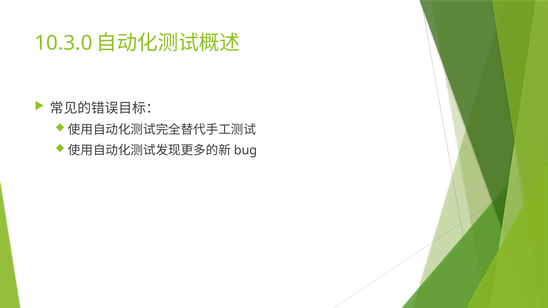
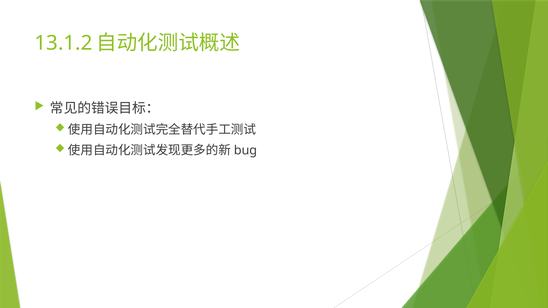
10.3.0: 10.3.0 -> 13.1.2
